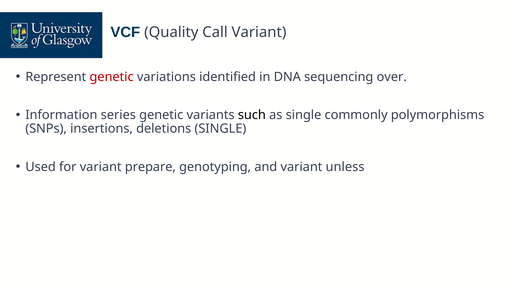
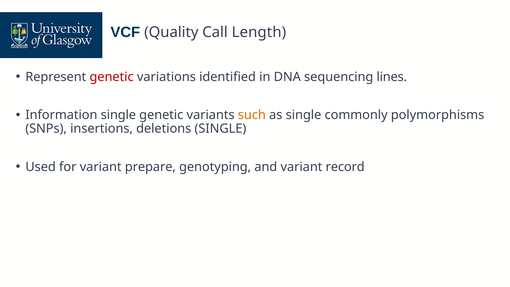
Call Variant: Variant -> Length
over: over -> lines
Information series: series -> single
such colour: black -> orange
unless: unless -> record
